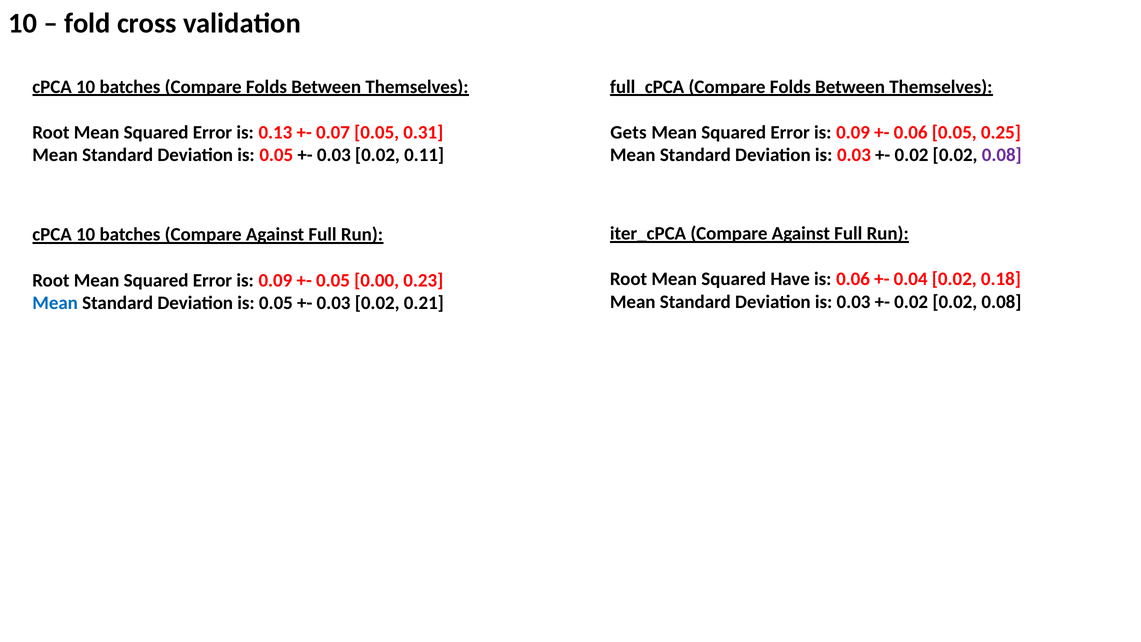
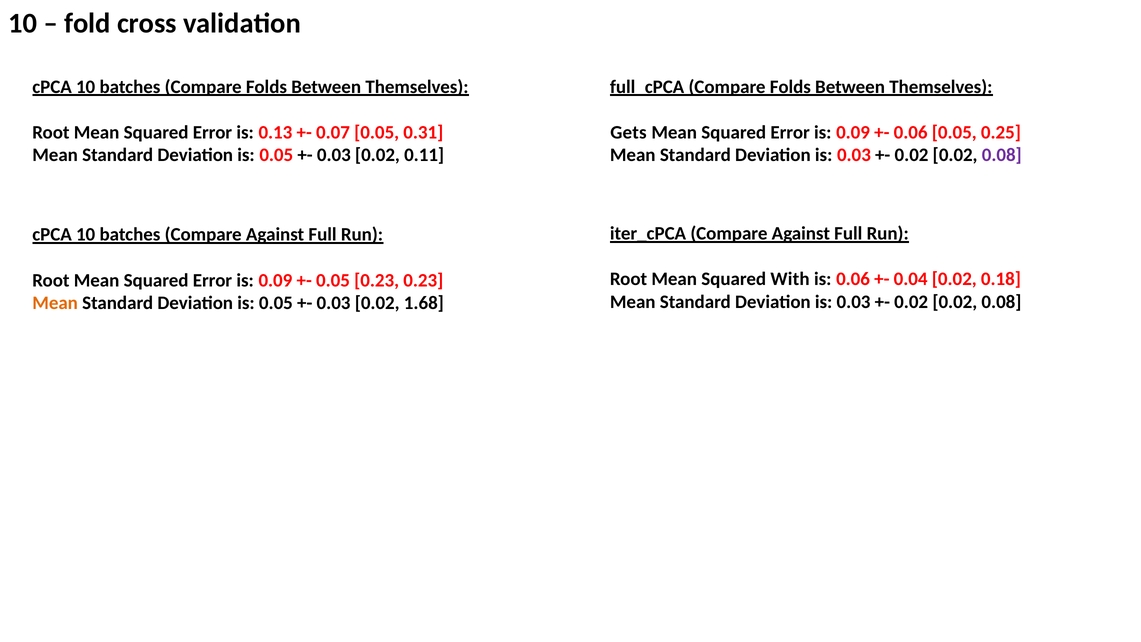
Have: Have -> With
0.05 0.00: 0.00 -> 0.23
Mean at (55, 303) colour: blue -> orange
0.21: 0.21 -> 1.68
